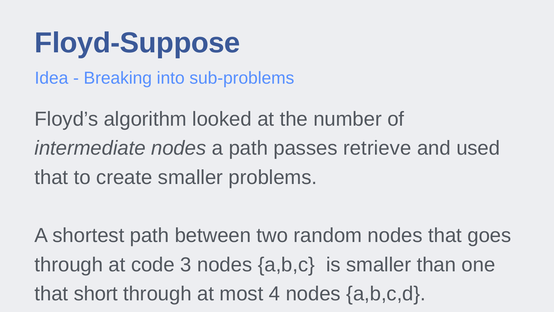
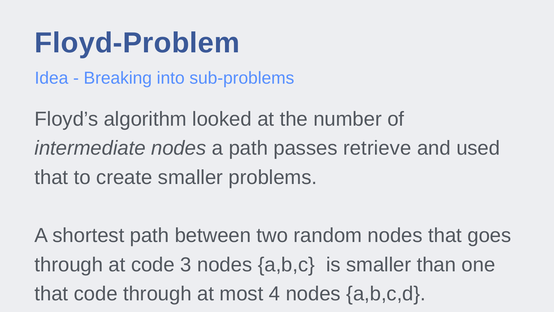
Floyd-Suppose: Floyd-Suppose -> Floyd-Problem
that short: short -> code
